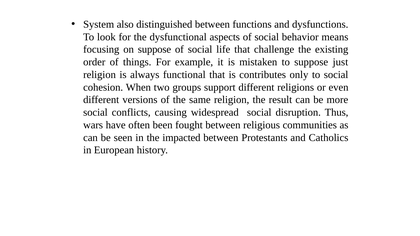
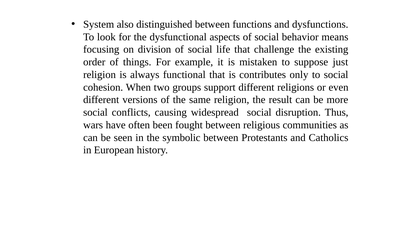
on suppose: suppose -> division
impacted: impacted -> symbolic
